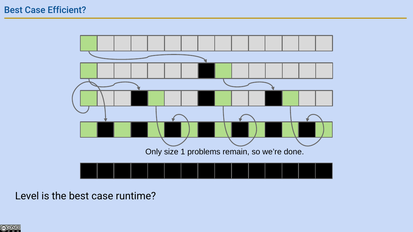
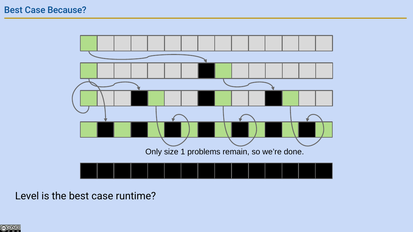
Efficient: Efficient -> Because
